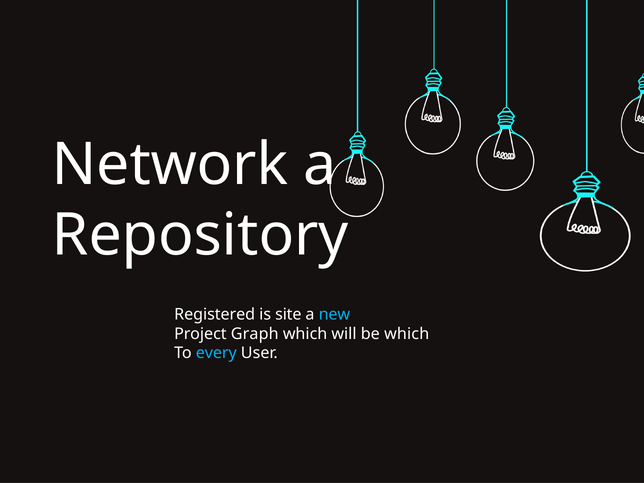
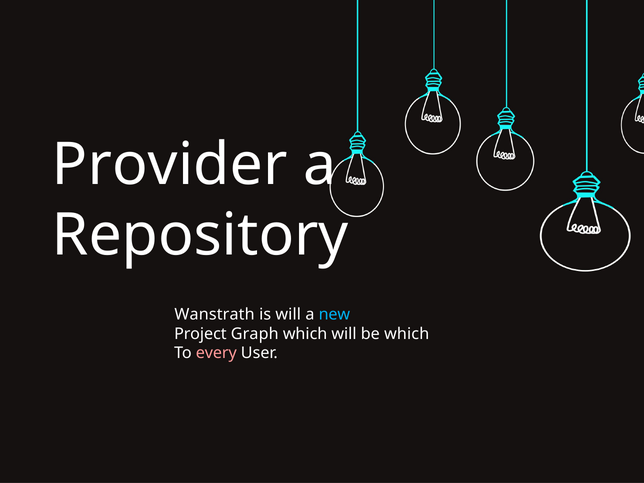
Network: Network -> Provider
Registered: Registered -> Wanstrath
is site: site -> will
every colour: light blue -> pink
